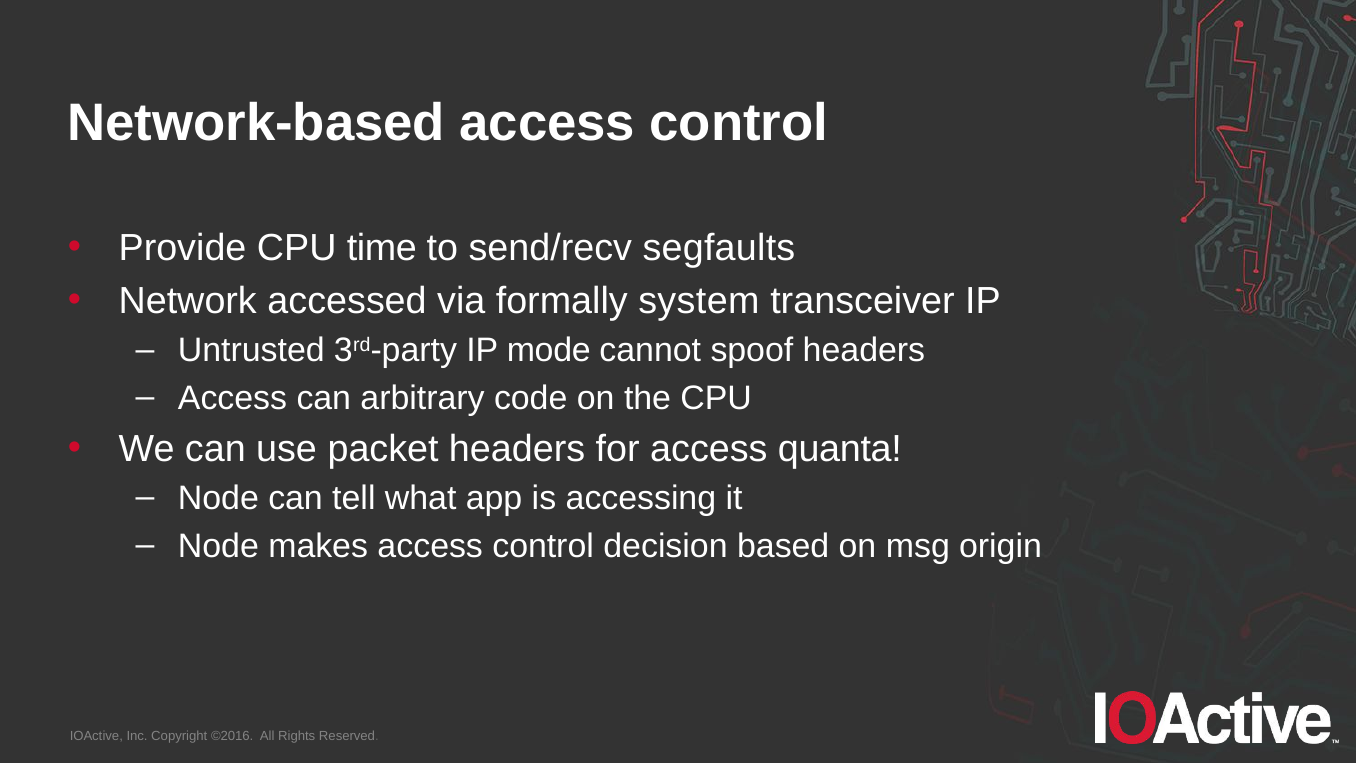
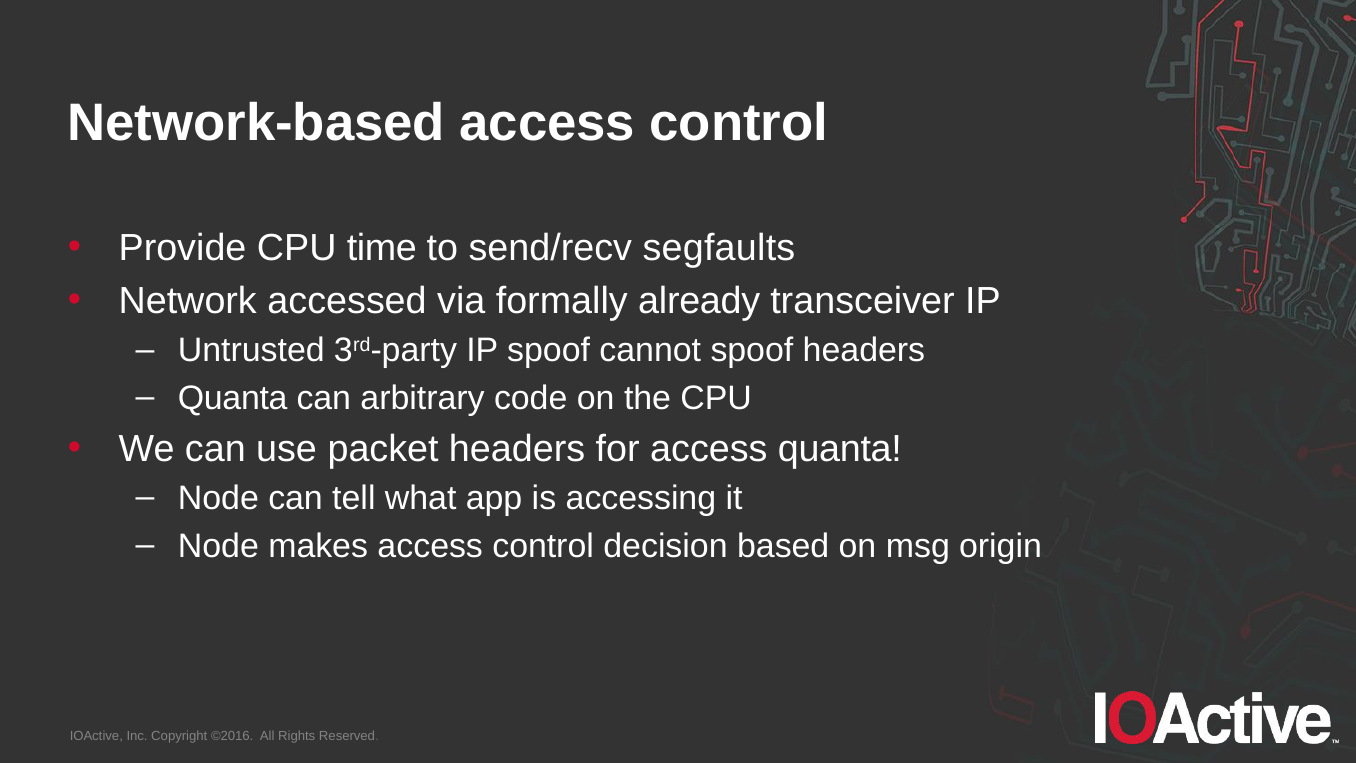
system: system -> already
IP mode: mode -> spoof
Access at (233, 398): Access -> Quanta
